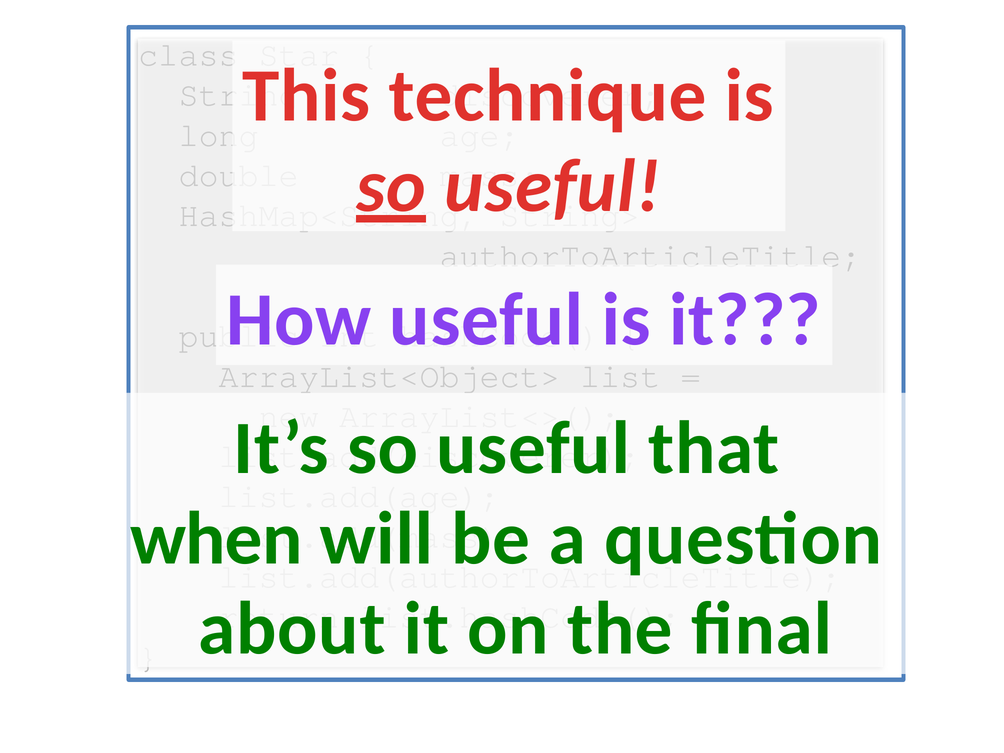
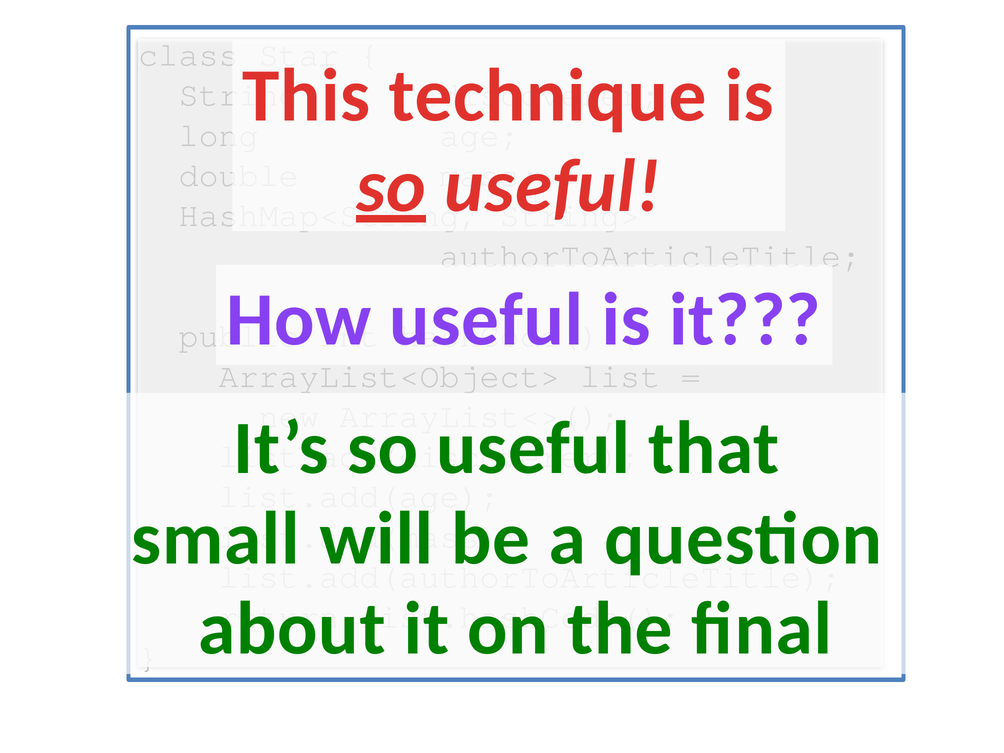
when: when -> small
